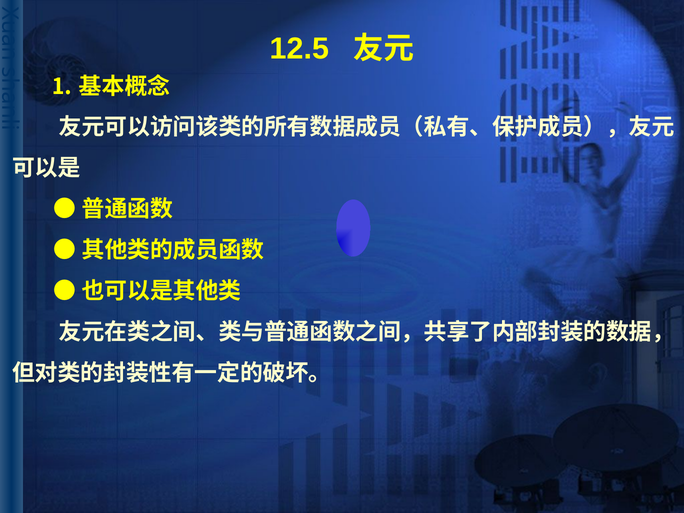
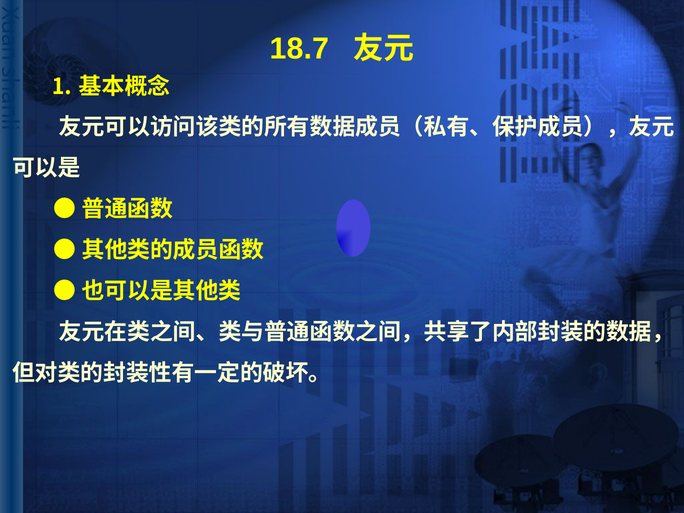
12.5: 12.5 -> 18.7
